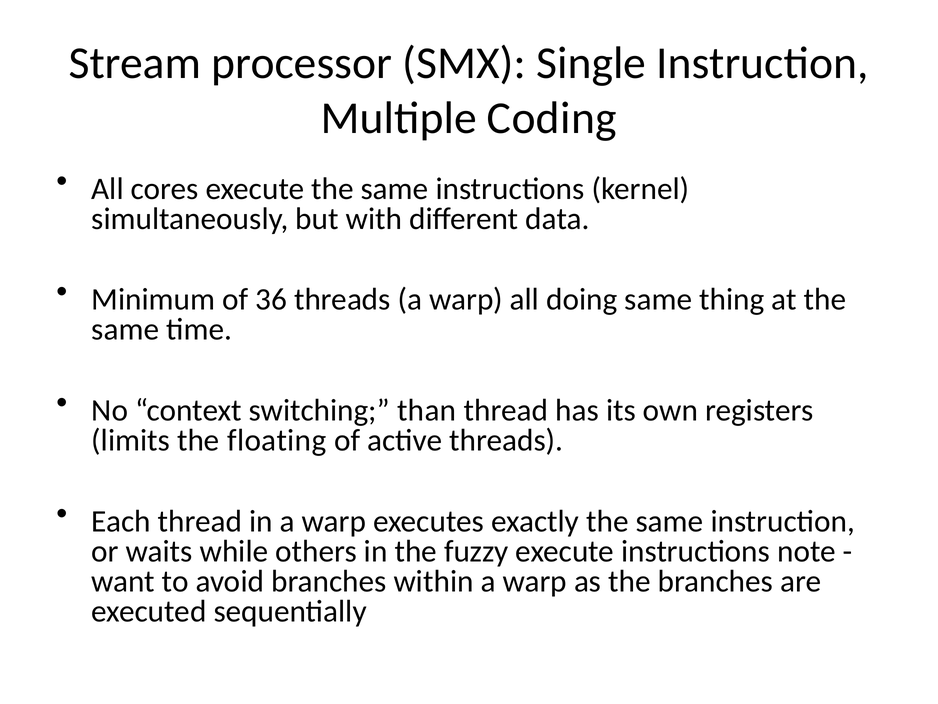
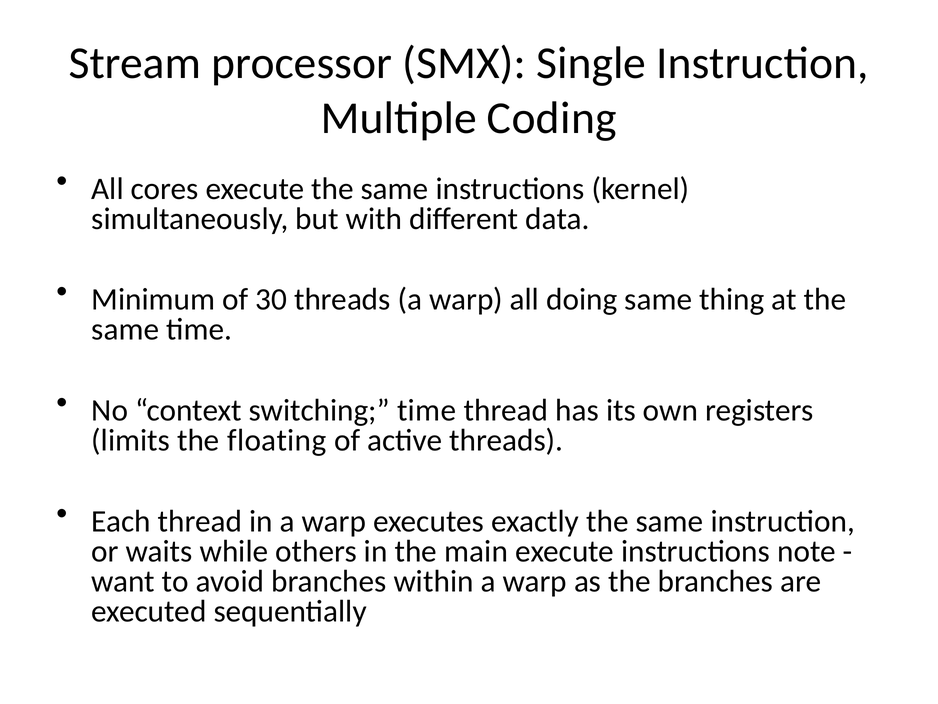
36: 36 -> 30
switching than: than -> time
fuzzy: fuzzy -> main
